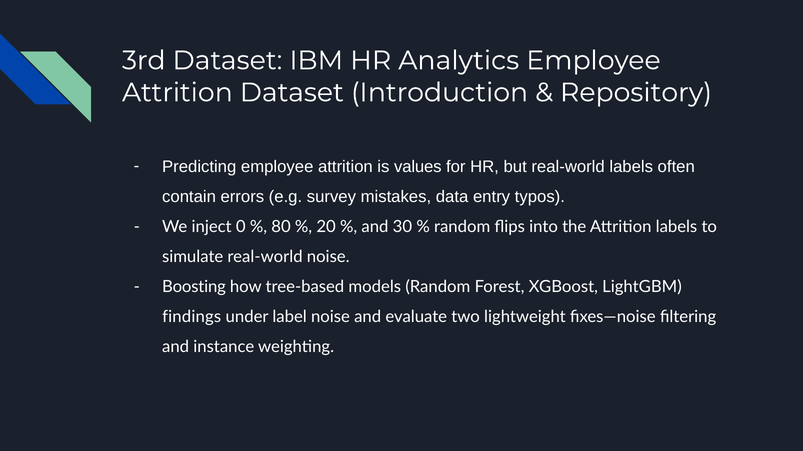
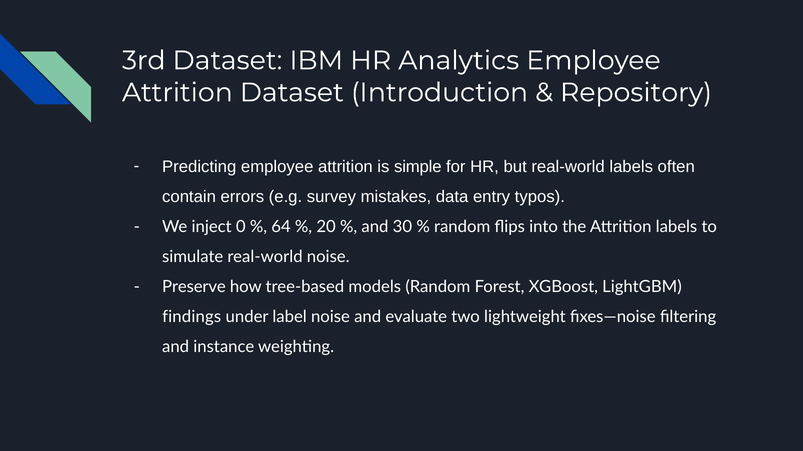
values: values -> simple
80: 80 -> 64
Boosting: Boosting -> Preserve
